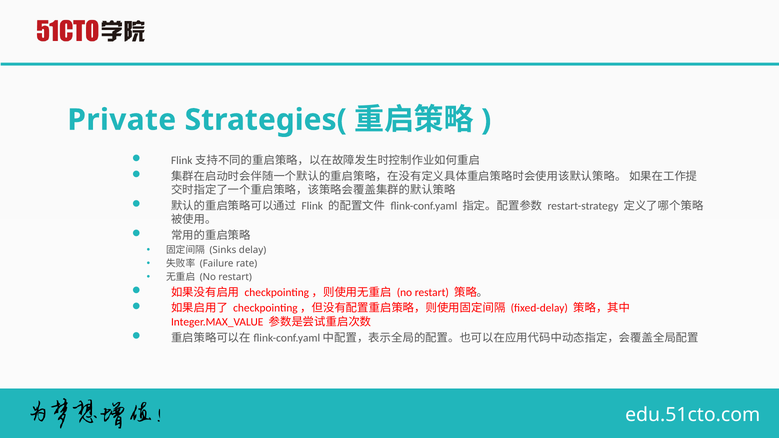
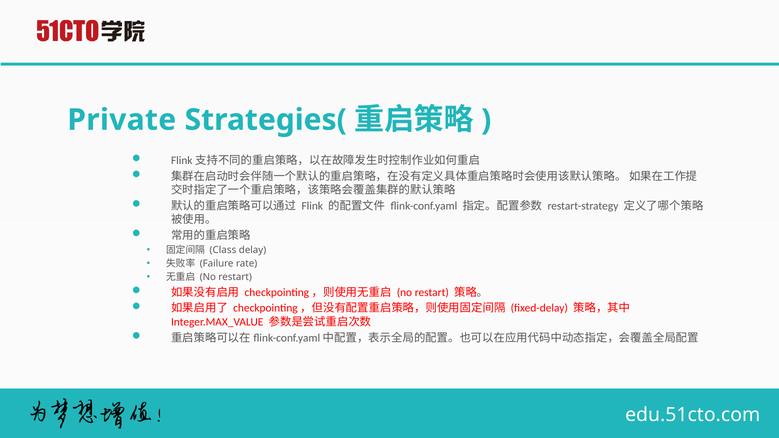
Sinks: Sinks -> Class
